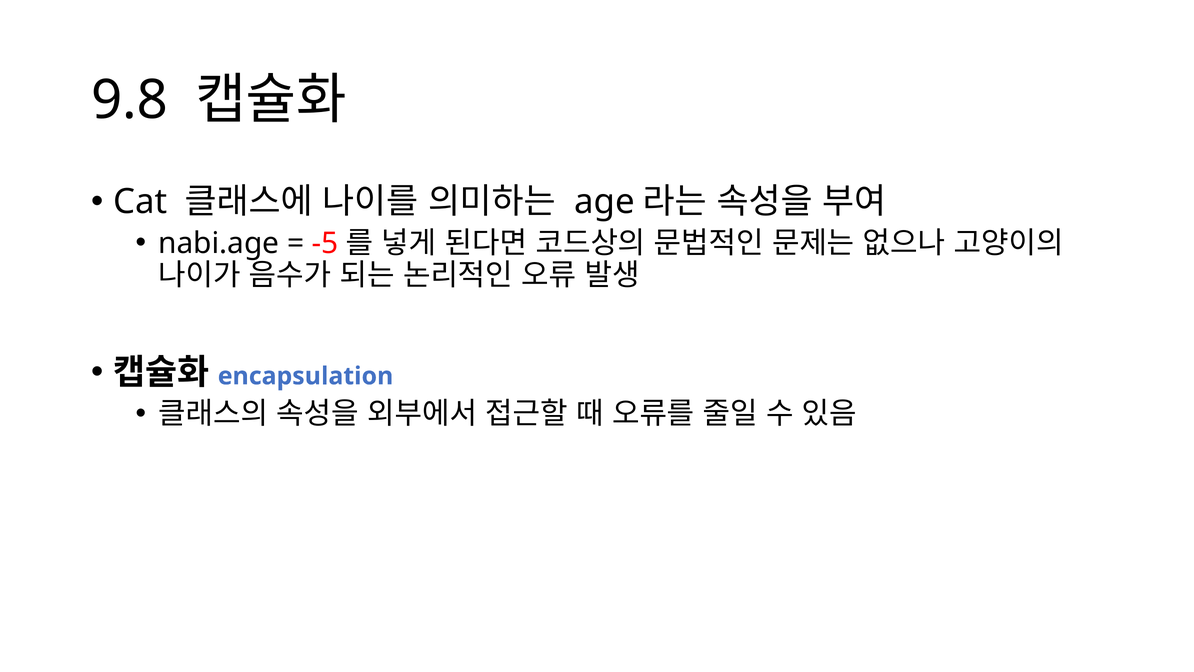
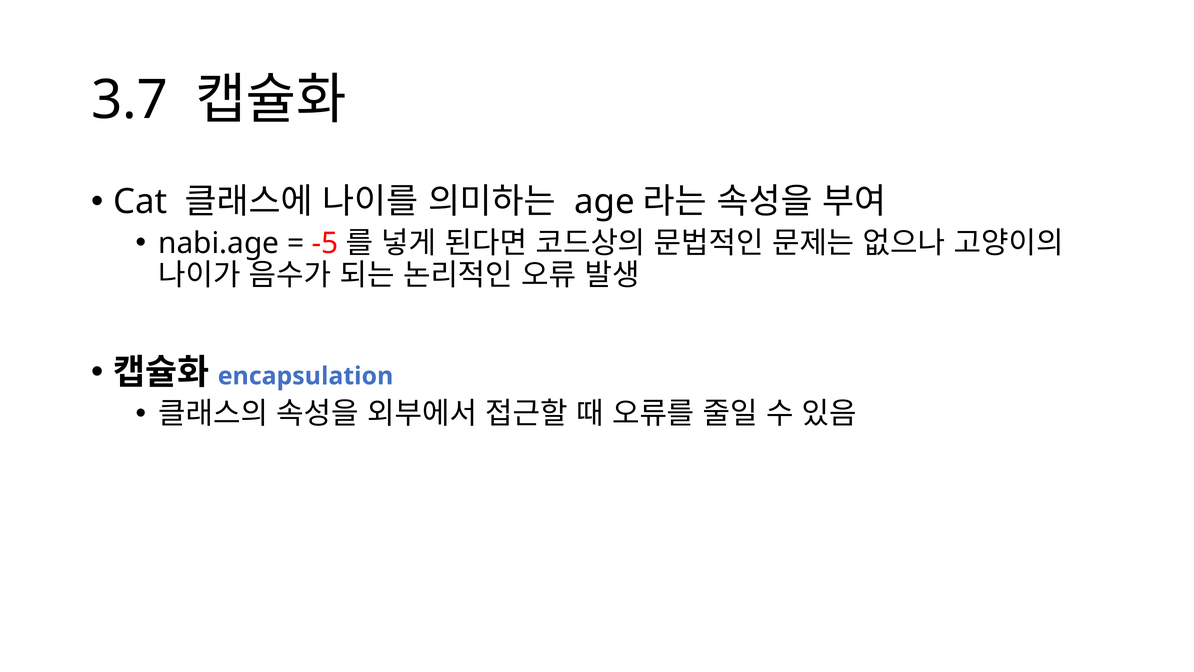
9.8: 9.8 -> 3.7
